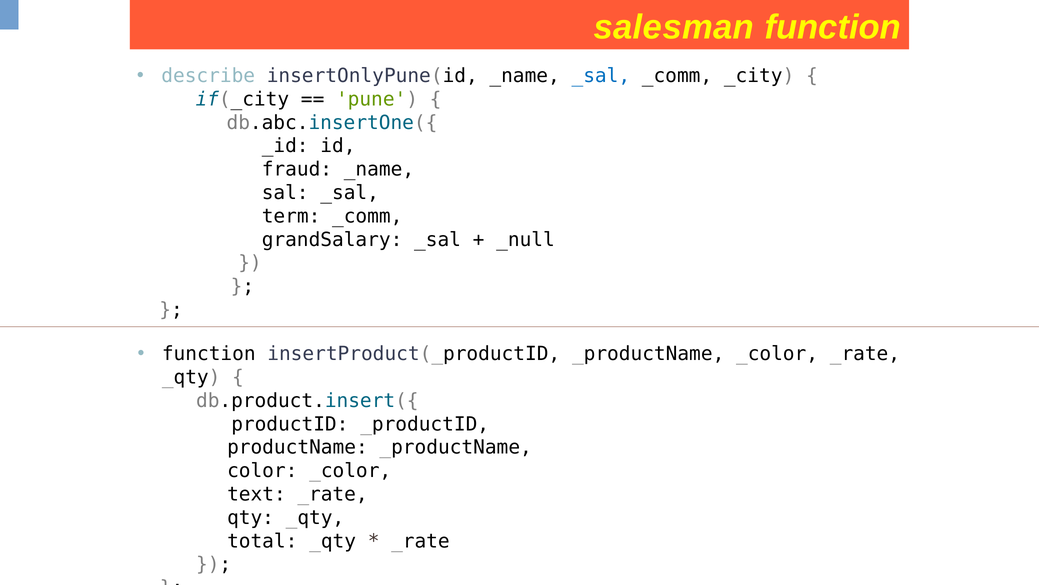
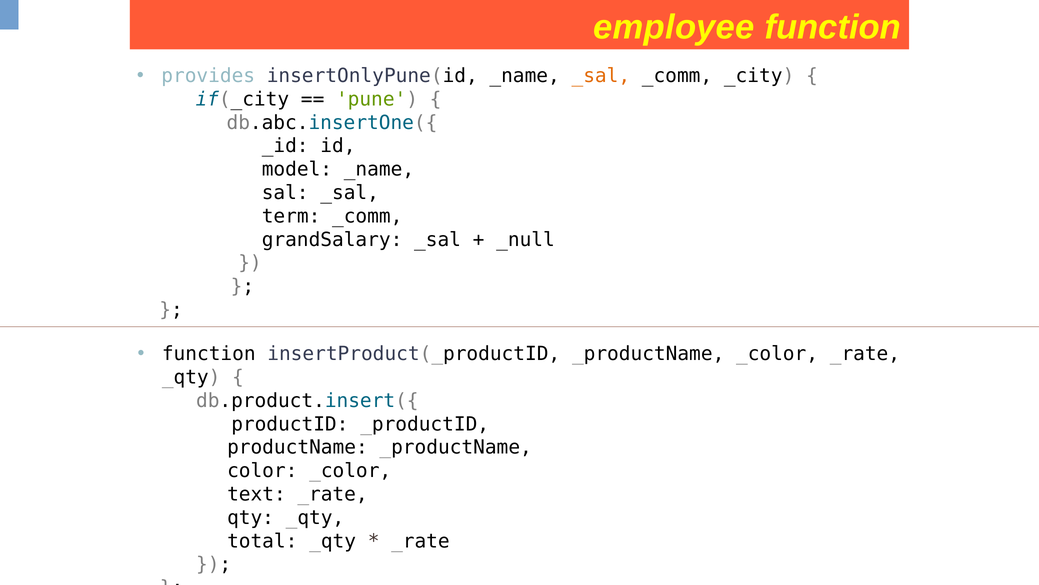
salesman: salesman -> employee
describe: describe -> provides
_sal at (601, 76) colour: blue -> orange
fraud: fraud -> model
